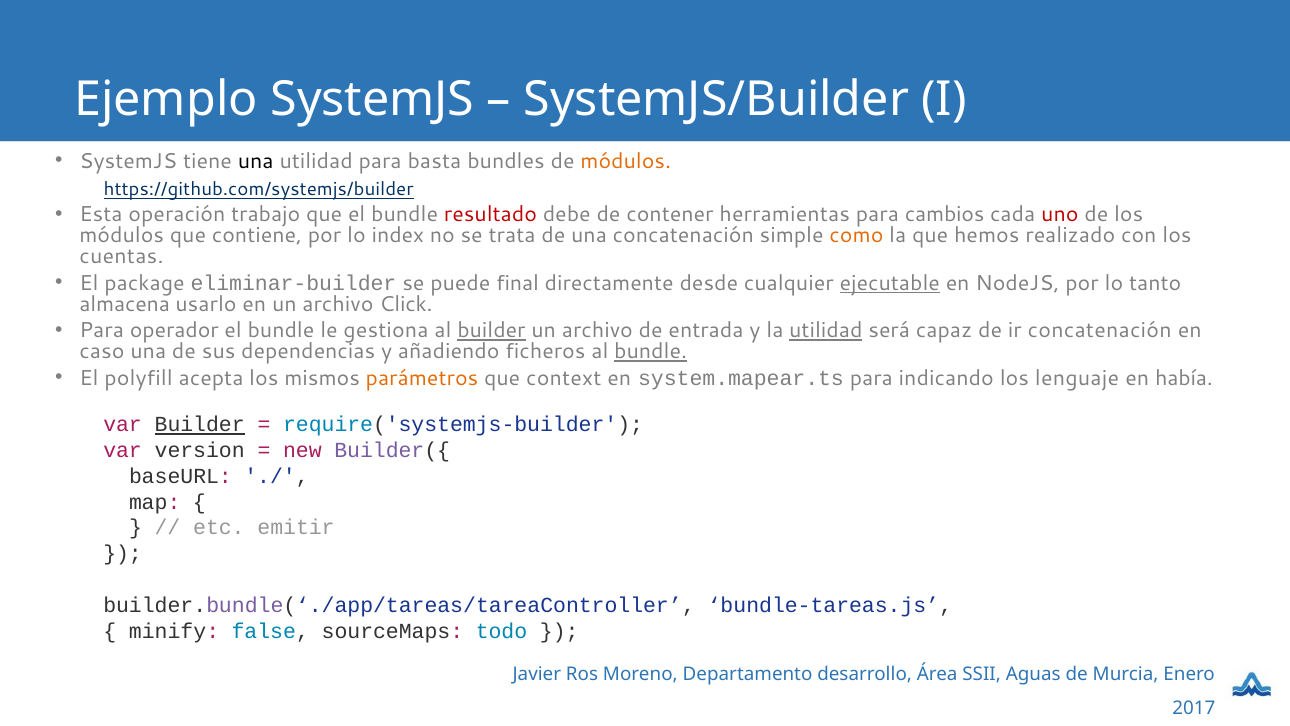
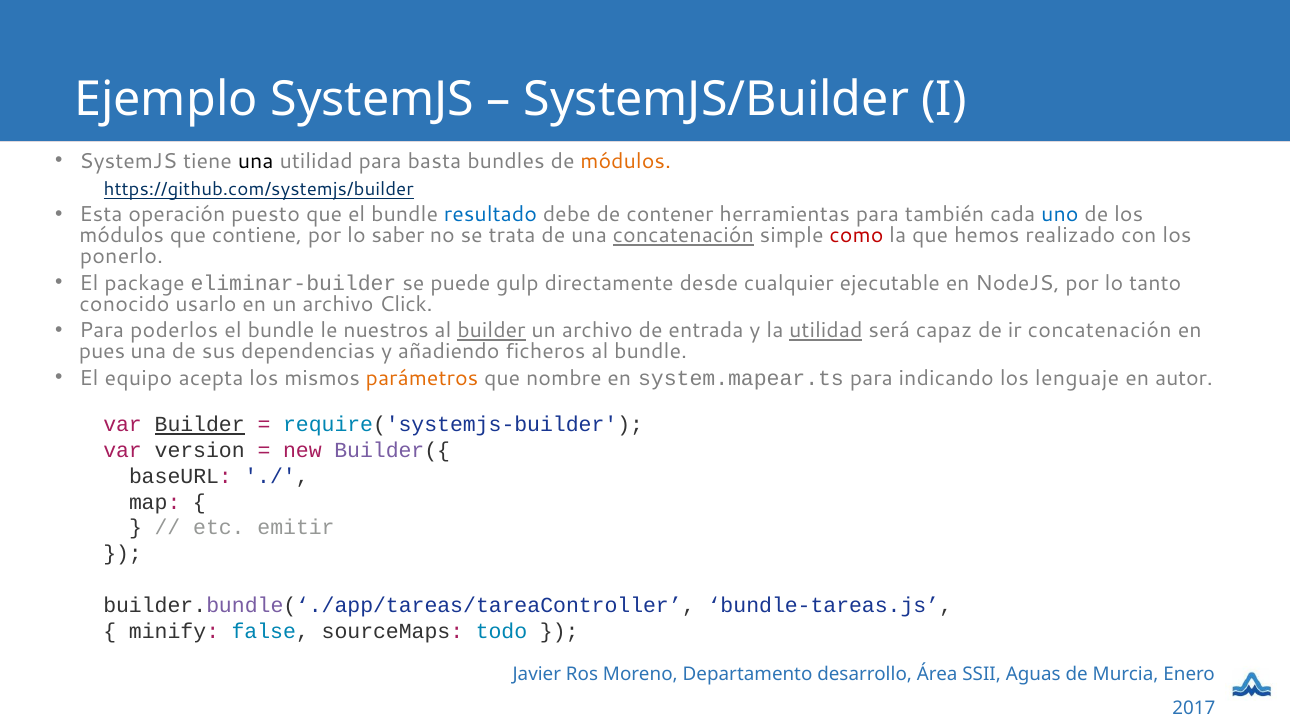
trabajo: trabajo -> puesto
resultado colour: red -> blue
cambios: cambios -> también
uno colour: red -> blue
index: index -> saber
concatenación at (683, 236) underline: none -> present
como colour: orange -> red
cuentas: cuentas -> ponerlo
final: final -> gulp
ejecutable underline: present -> none
almacena: almacena -> conocido
operador: operador -> poderlos
gestiona: gestiona -> nuestros
caso: caso -> pues
bundle at (651, 351) underline: present -> none
polyfill: polyfill -> equipo
context: context -> nombre
había: había -> autor
